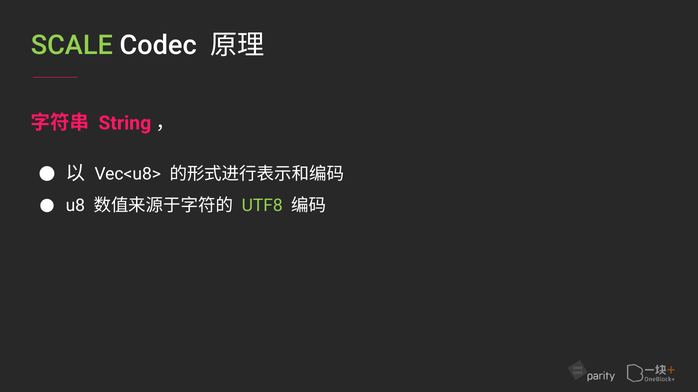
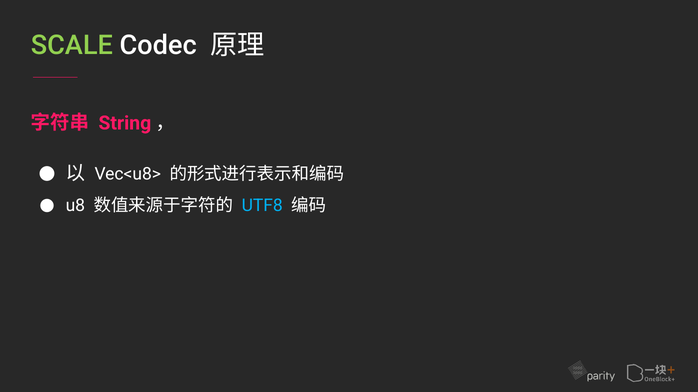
UTF8 colour: light green -> light blue
